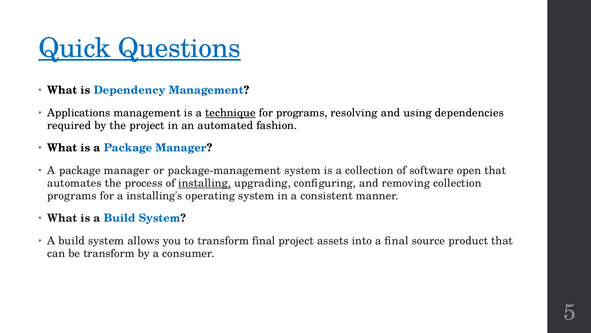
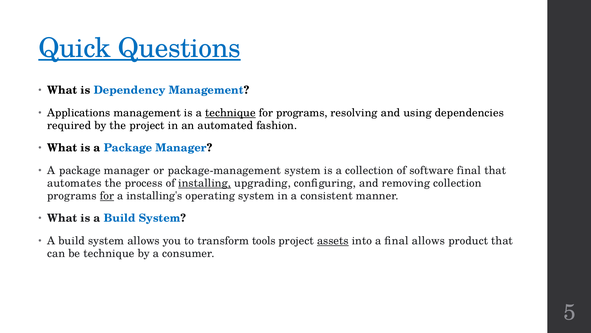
software open: open -> final
for at (107, 195) underline: none -> present
transform final: final -> tools
assets underline: none -> present
final source: source -> allows
be transform: transform -> technique
